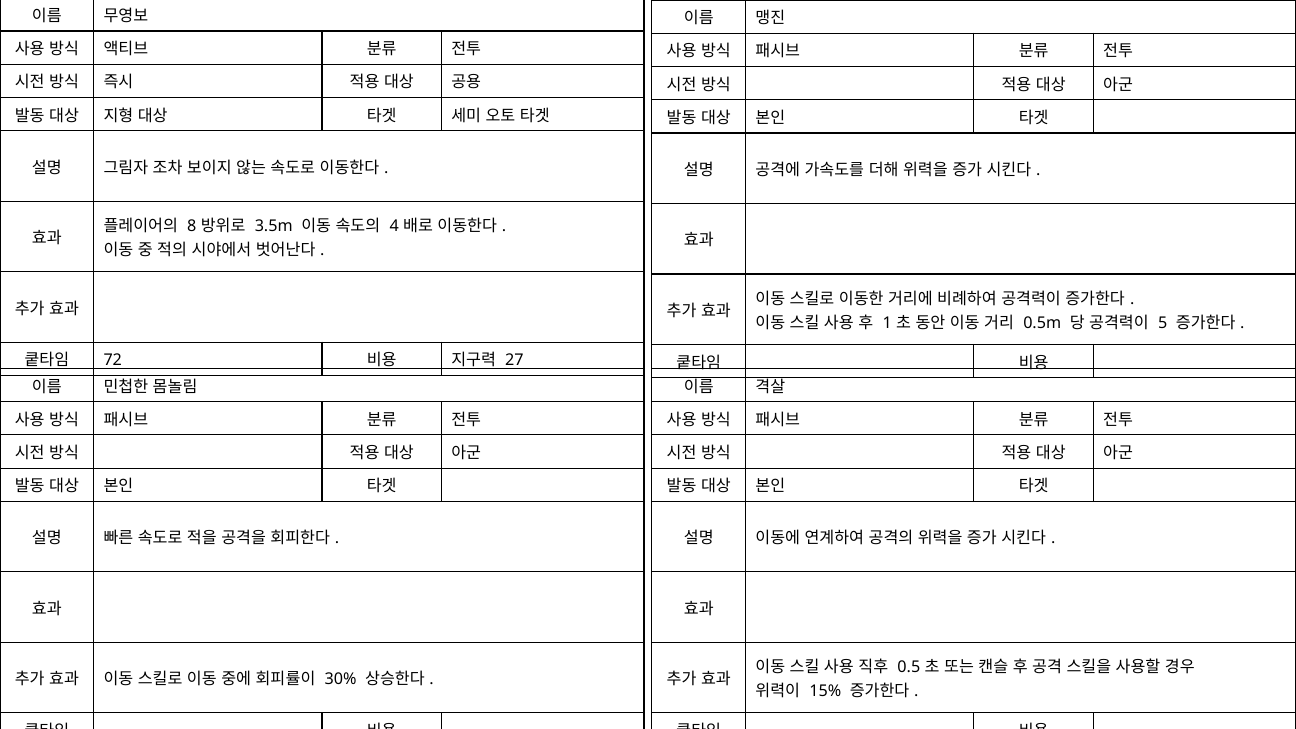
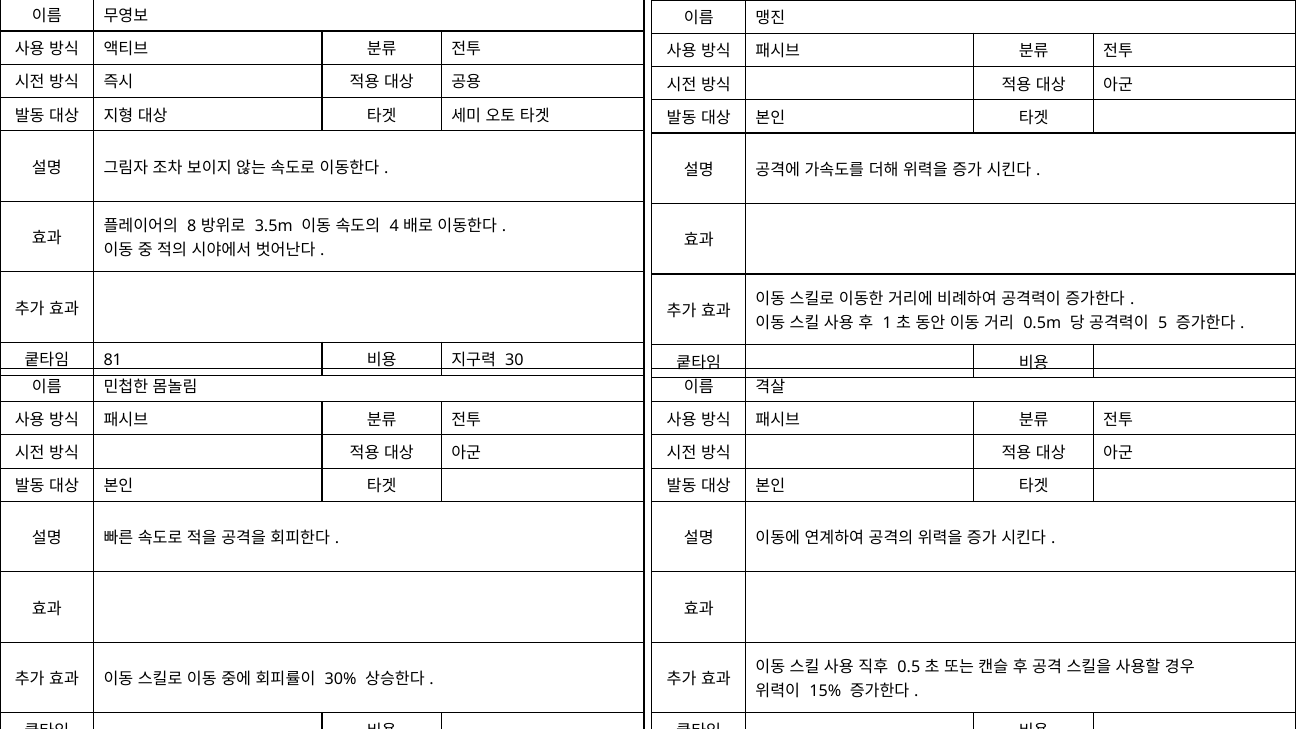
72: 72 -> 81
27: 27 -> 30
